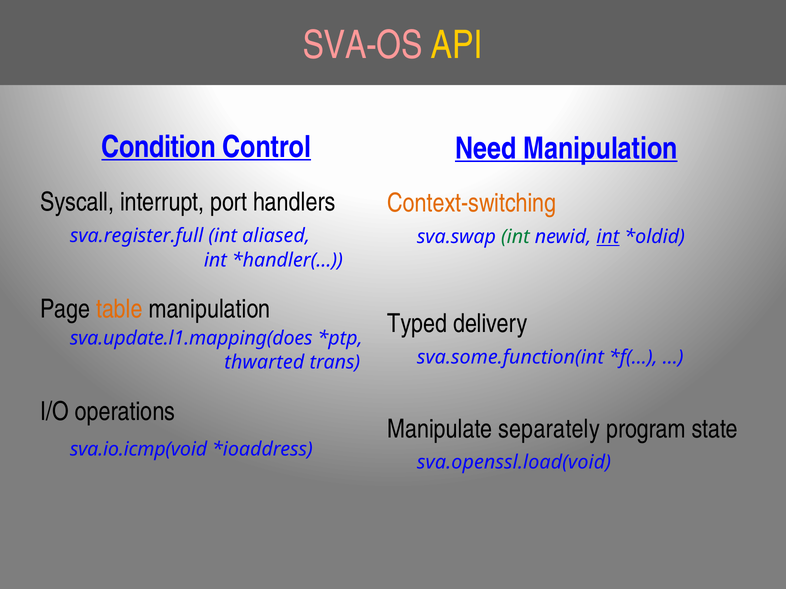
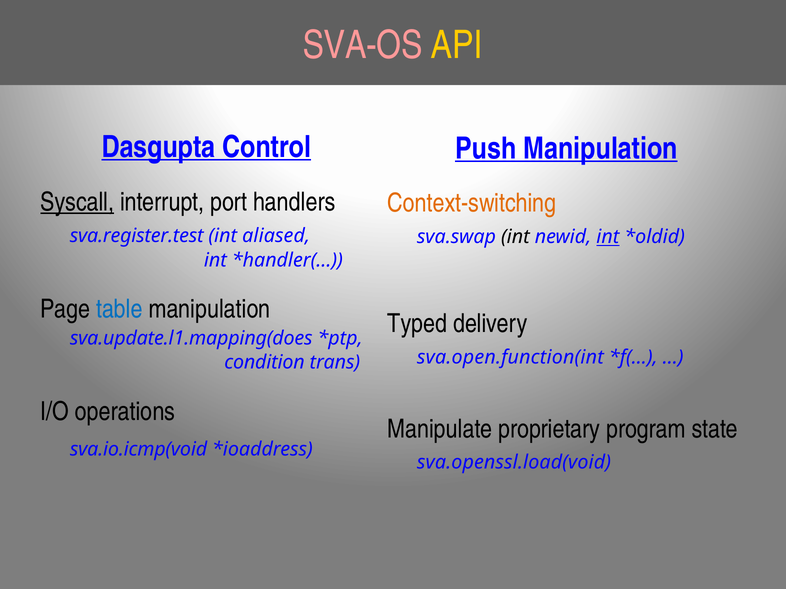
Condition: Condition -> Dasgupta
Need: Need -> Push
Syscall underline: none -> present
sva.register.full: sva.register.full -> sva.register.test
int at (515, 237) colour: green -> black
table colour: orange -> blue
sva.some.function(int: sva.some.function(int -> sva.open.function(int
thwarted: thwarted -> condition
separately: separately -> proprietary
